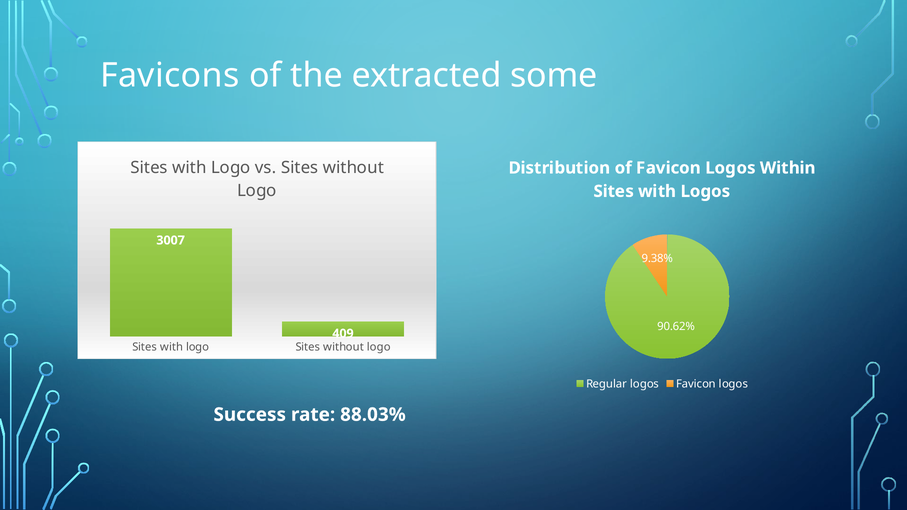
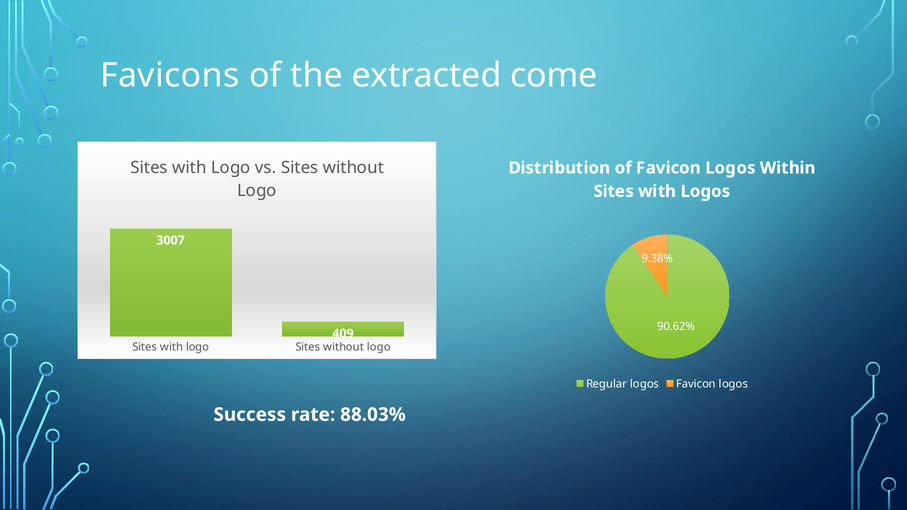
some: some -> come
